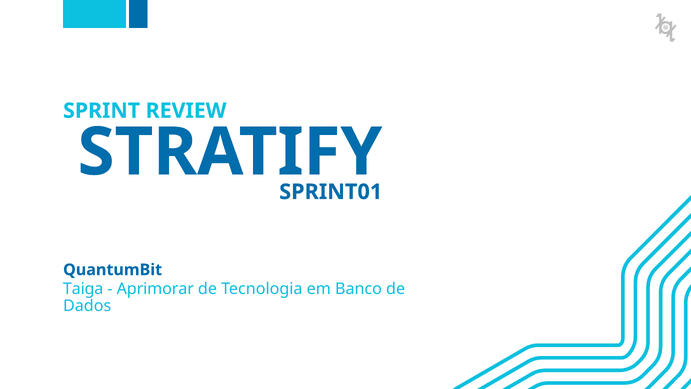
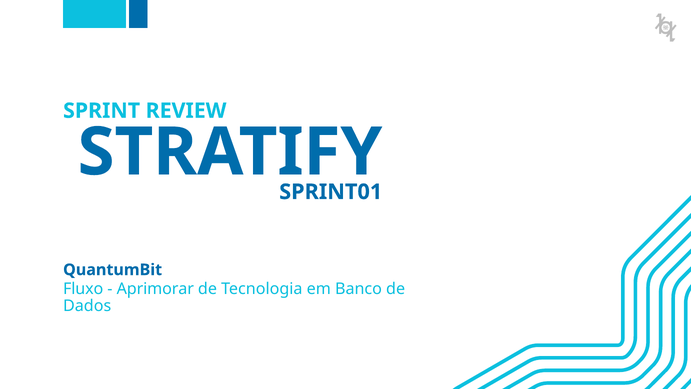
Taiga: Taiga -> Fluxo
